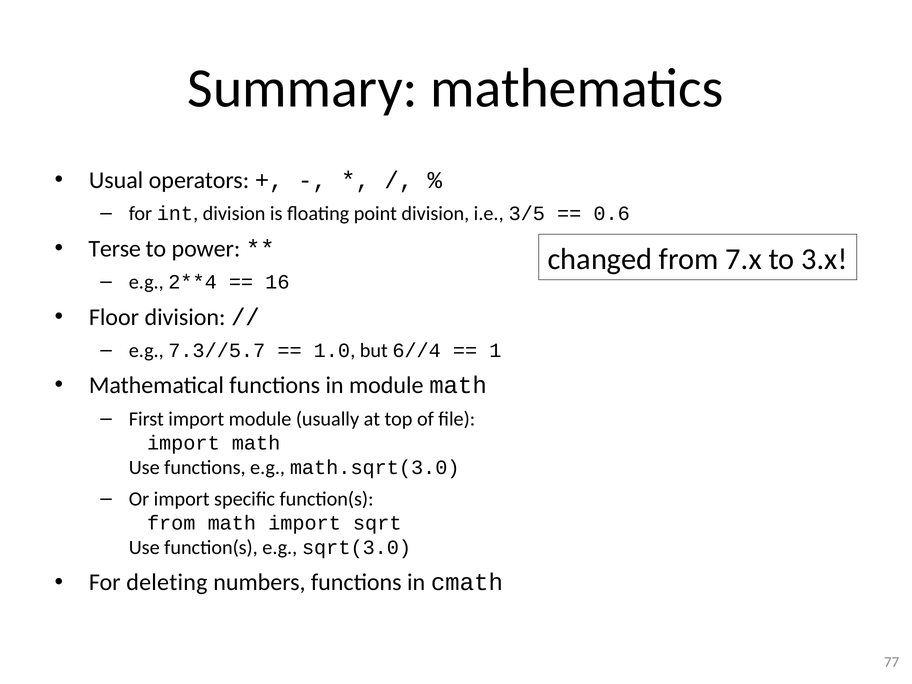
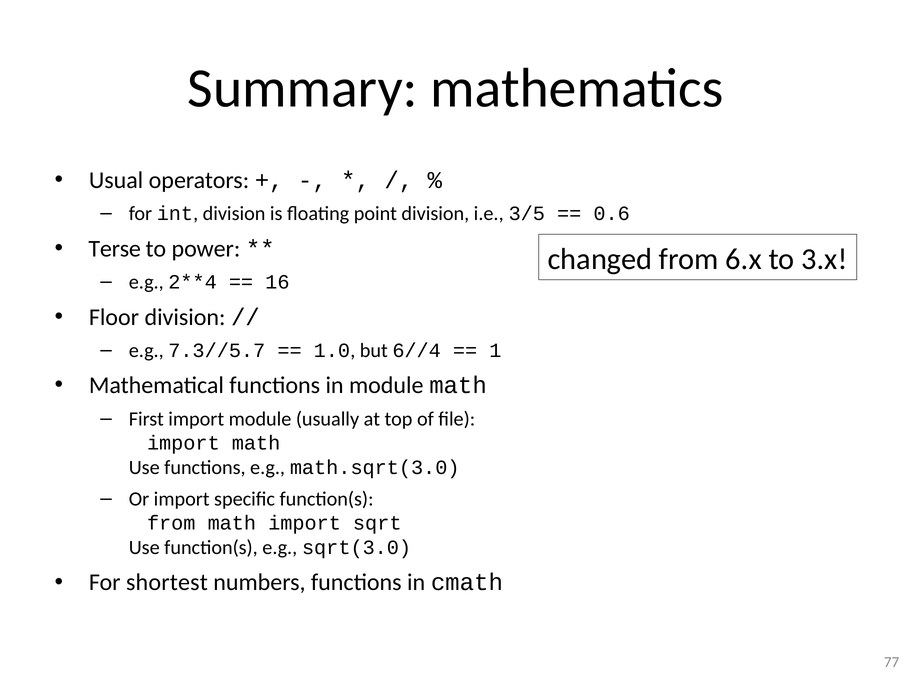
7.x: 7.x -> 6.x
deleting: deleting -> shortest
